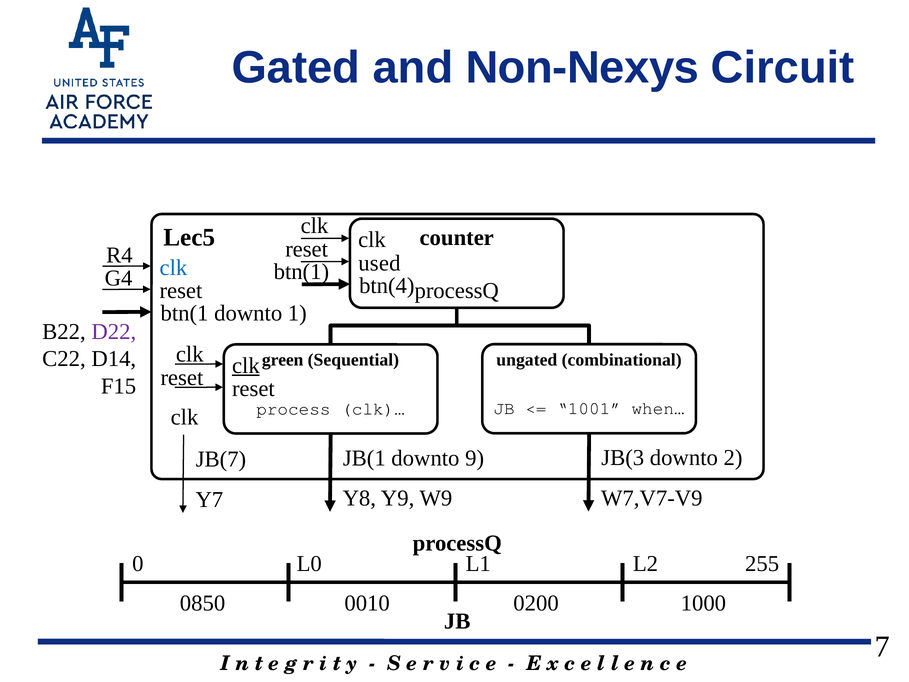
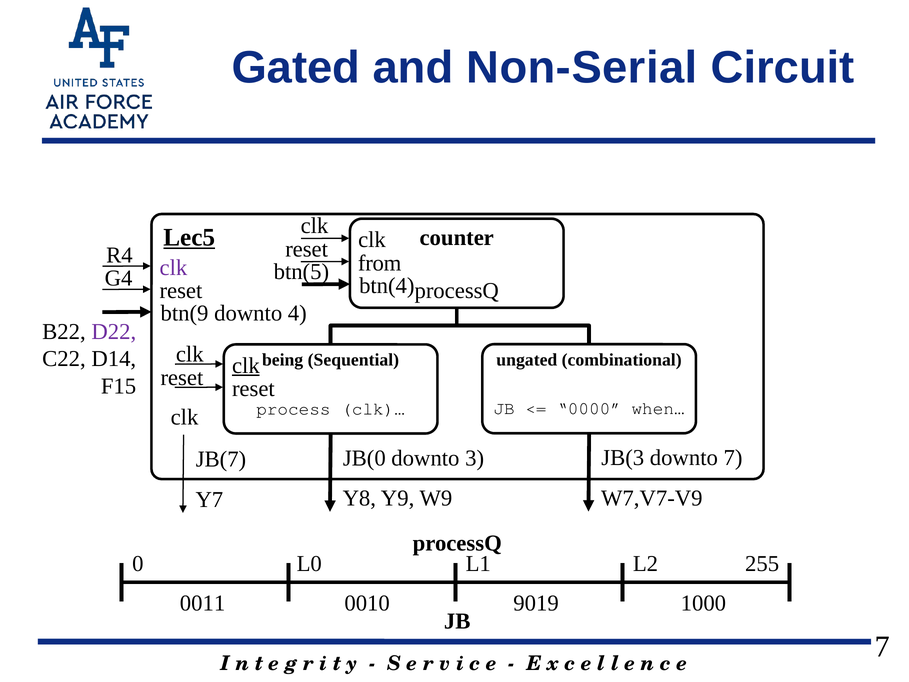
Non-Nexys: Non-Nexys -> Non-Serial
Lec5 underline: none -> present
used: used -> from
clk at (173, 267) colour: blue -> purple
btn(1 at (301, 272): btn(1 -> btn(5
btn(1 at (185, 313): btn(1 -> btn(9
1: 1 -> 4
green: green -> being
1001: 1001 -> 0000
JB(1: JB(1 -> JB(0
9: 9 -> 3
downto 2: 2 -> 7
0850: 0850 -> 0011
0200: 0200 -> 9019
